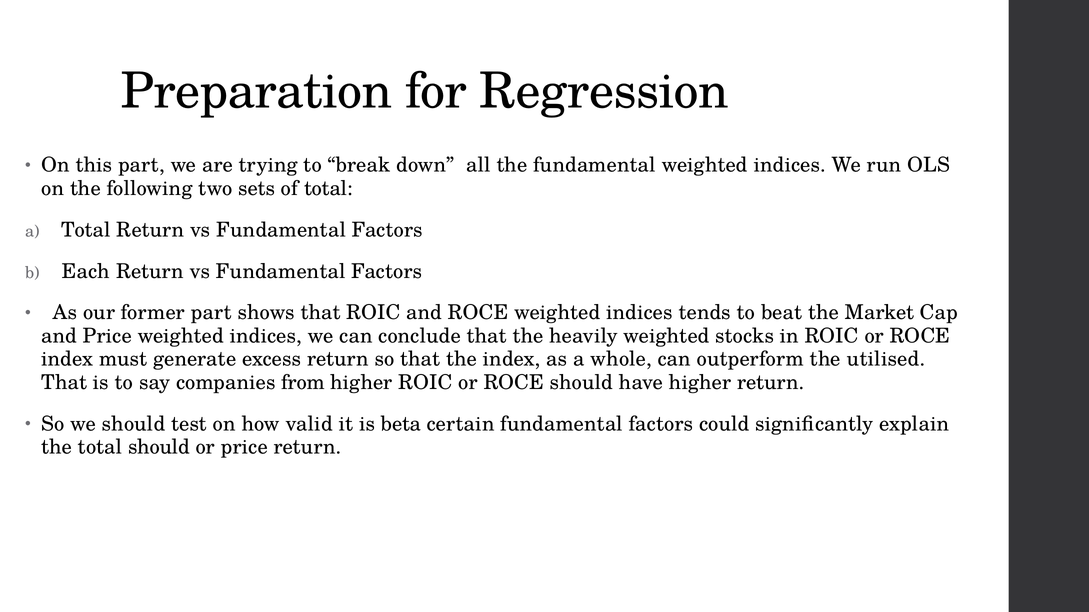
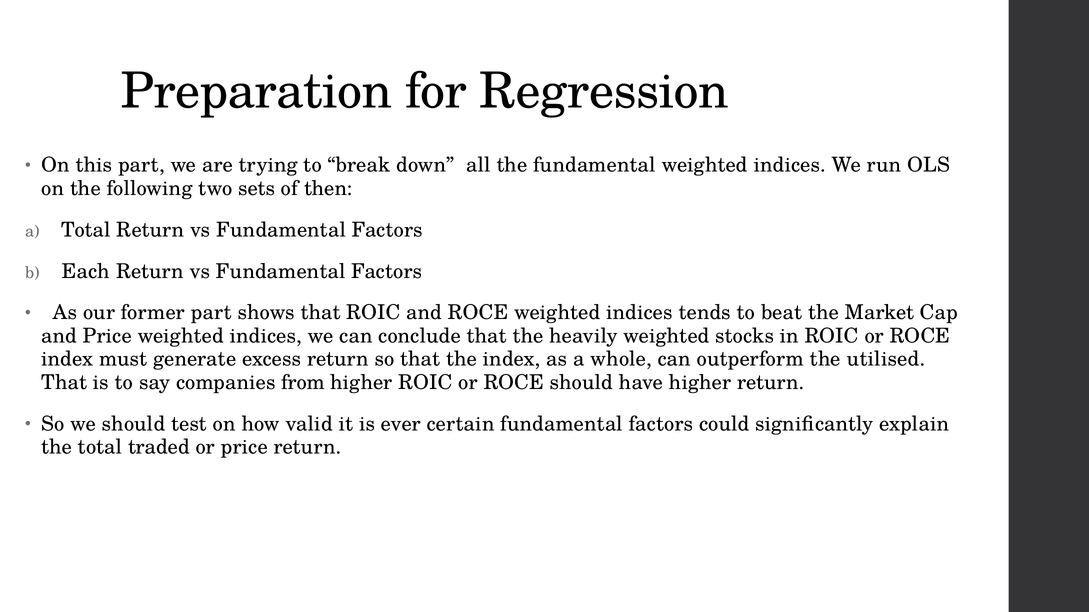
of total: total -> then
beta: beta -> ever
total should: should -> traded
